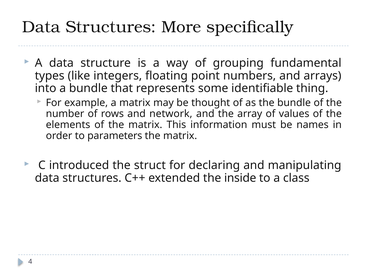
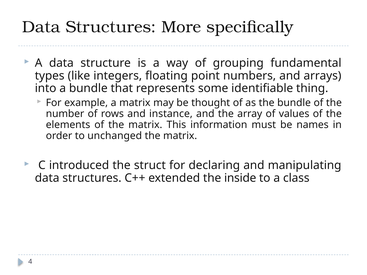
network: network -> instance
parameters: parameters -> unchanged
